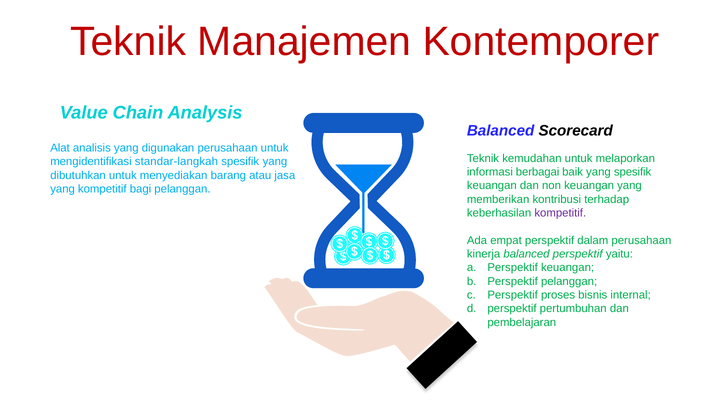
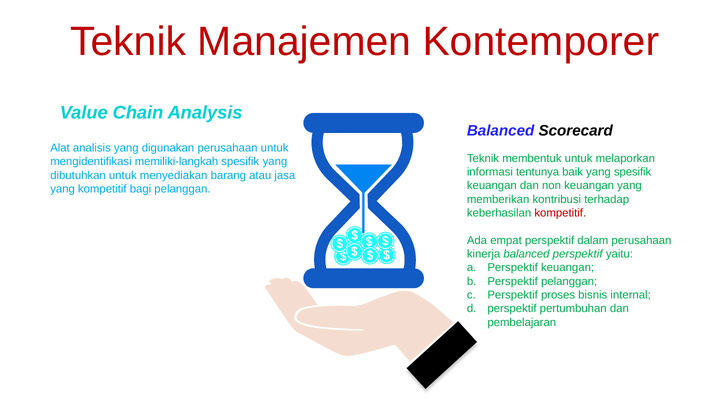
kemudahan: kemudahan -> membentuk
standar-langkah: standar-langkah -> memiliki-langkah
berbagai: berbagai -> tentunya
kompetitif at (560, 213) colour: purple -> red
